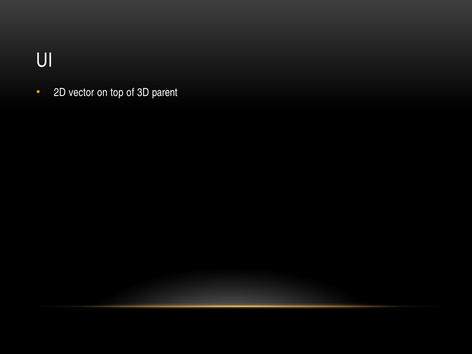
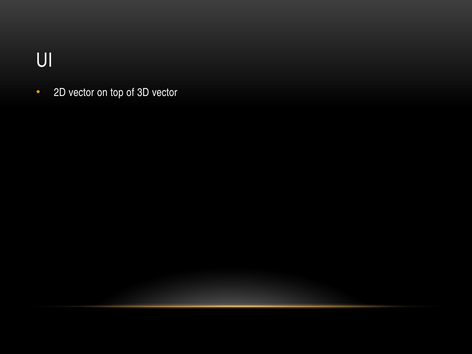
3D parent: parent -> vector
